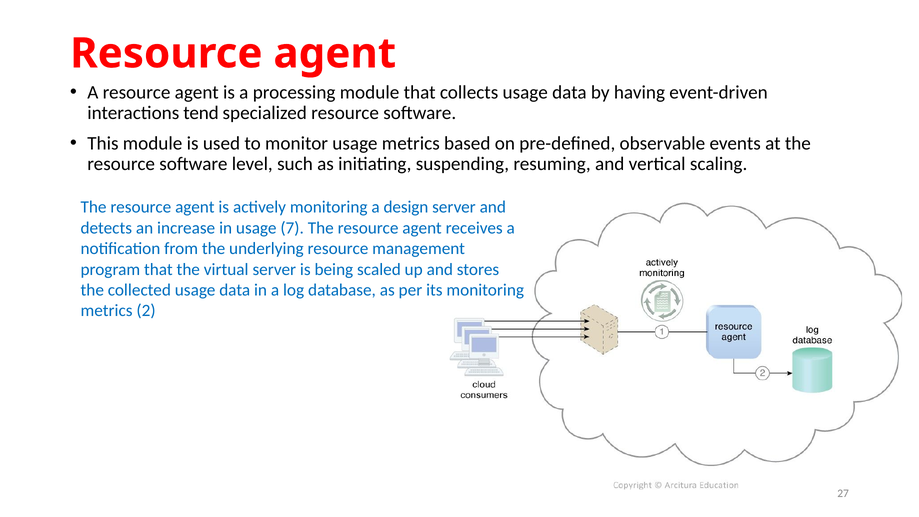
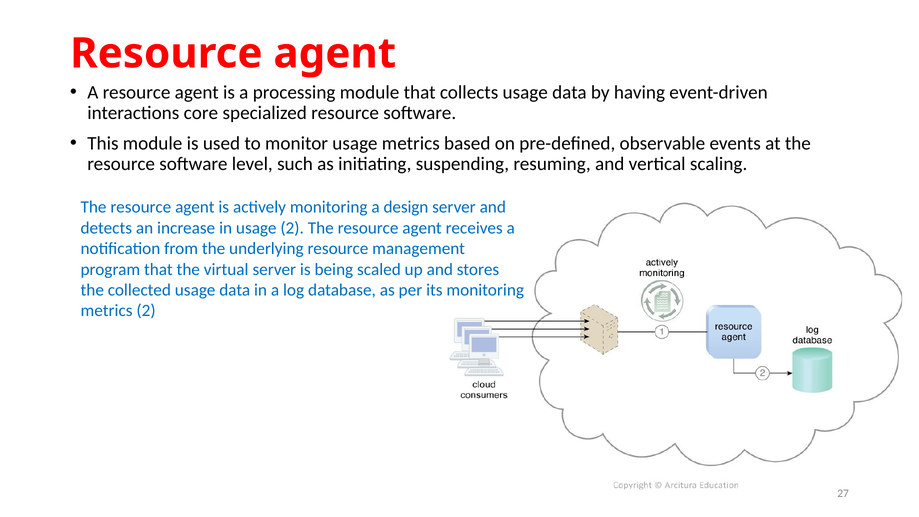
tend: tend -> core
usage 7: 7 -> 2
